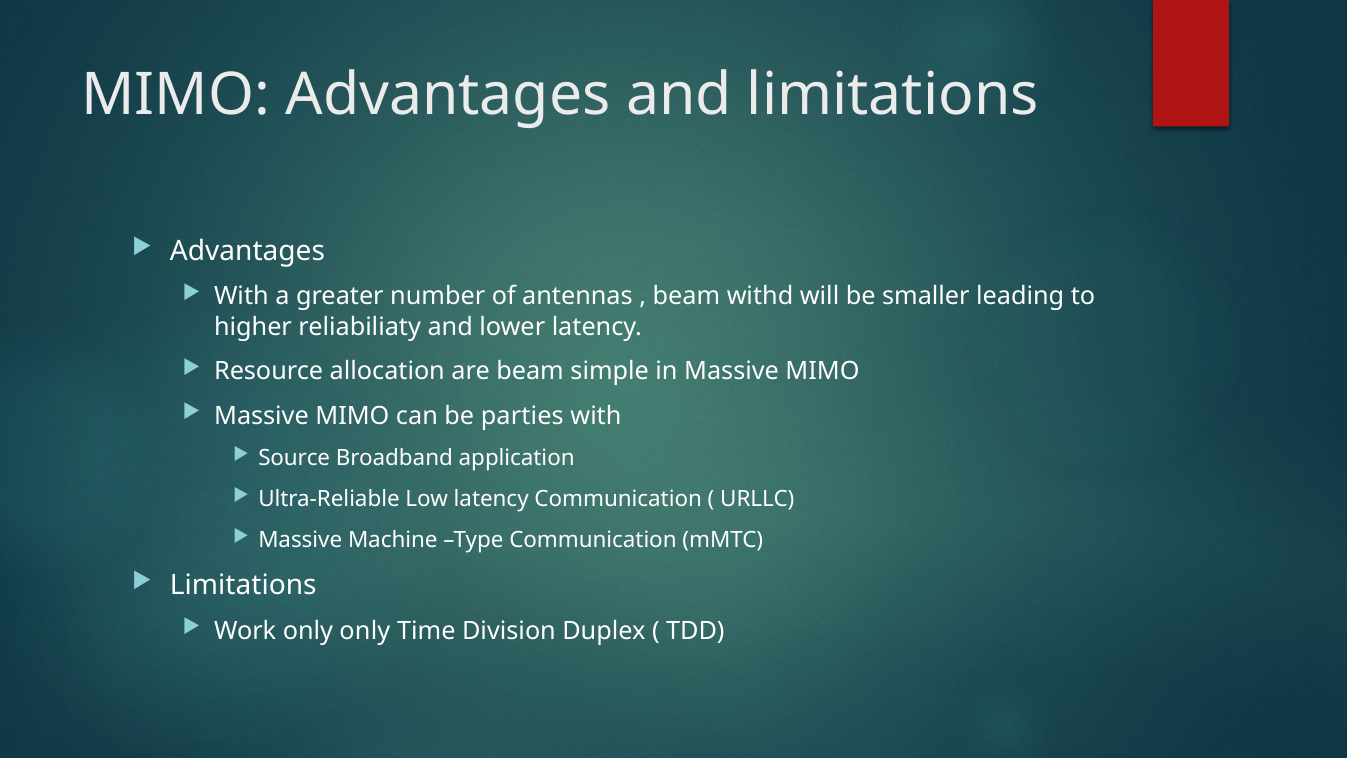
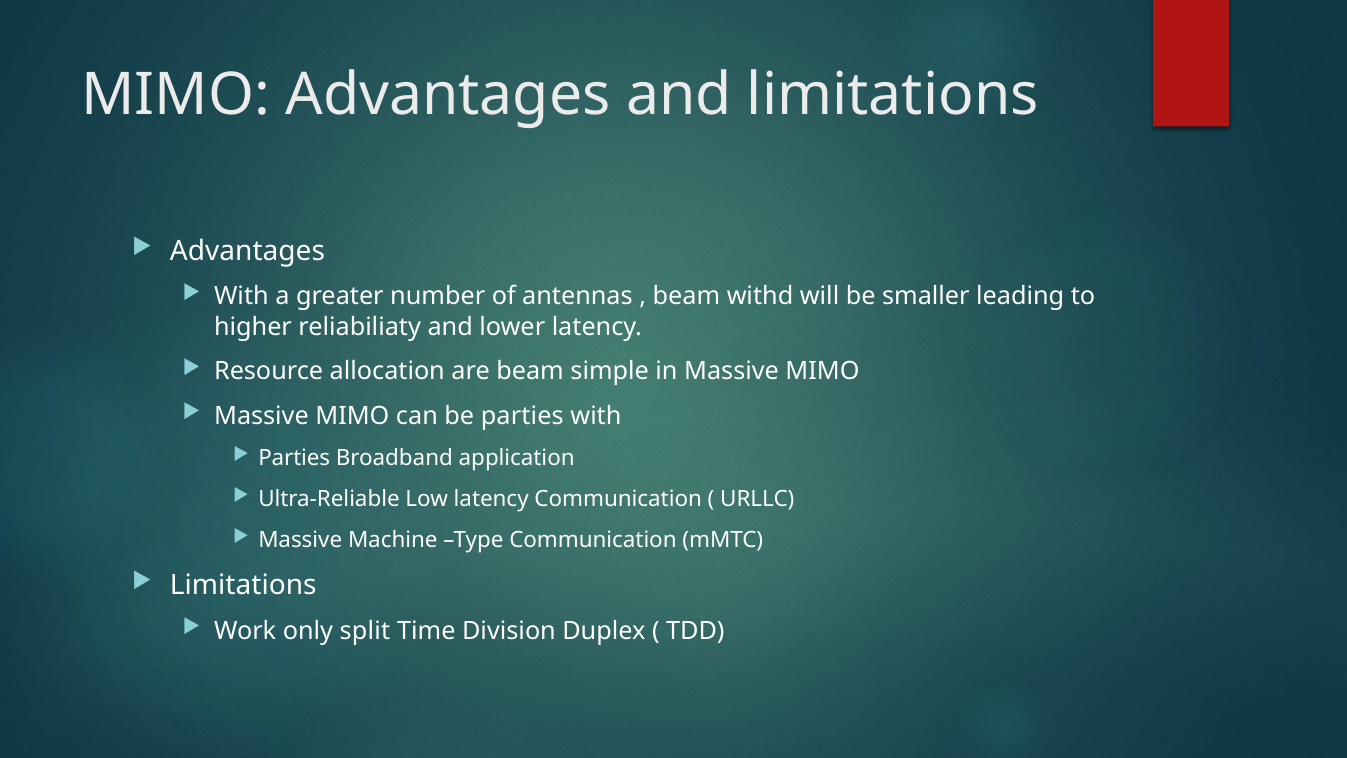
Source at (294, 458): Source -> Parties
only only: only -> split
